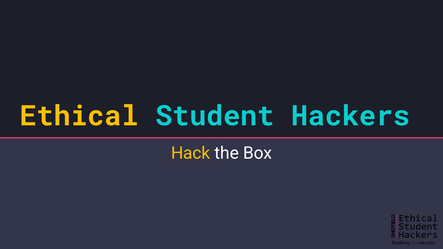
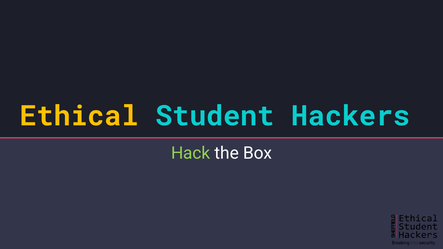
Hack colour: yellow -> light green
